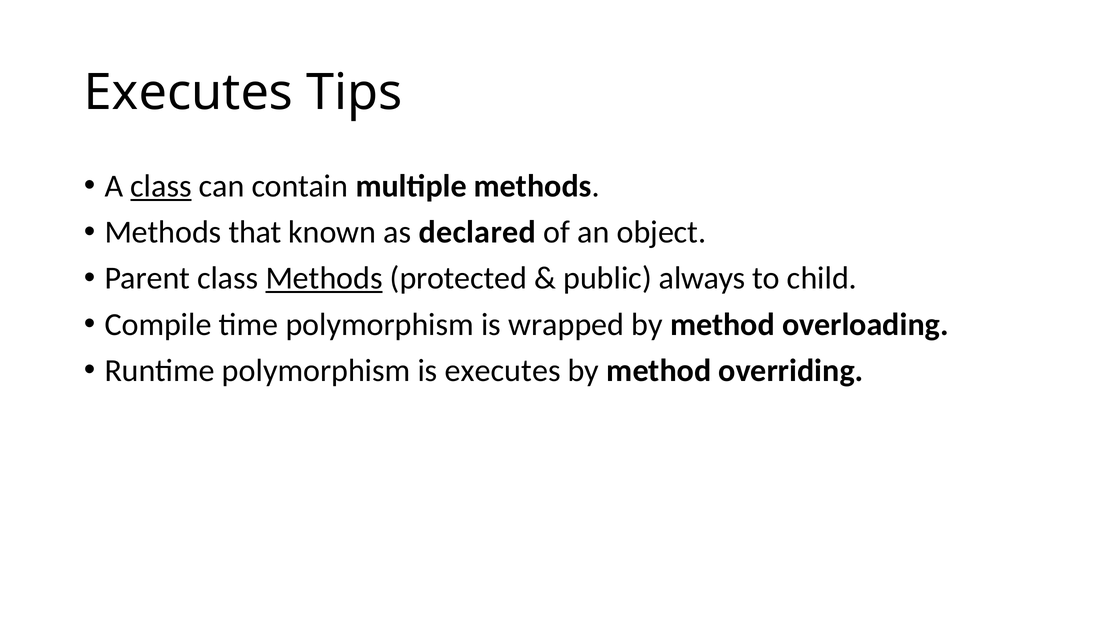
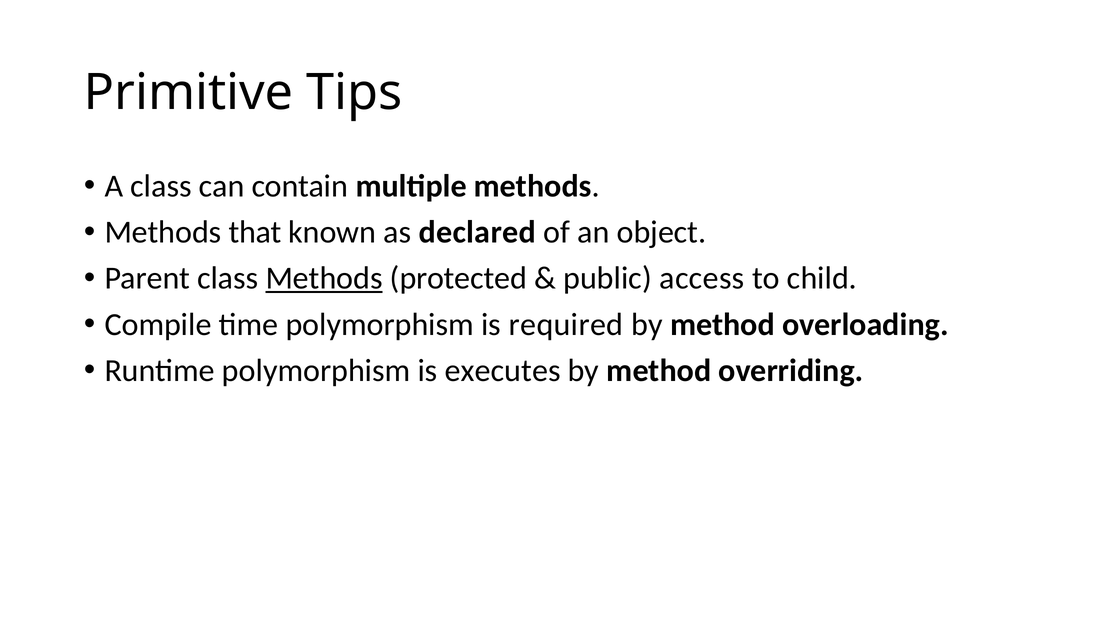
Executes at (189, 92): Executes -> Primitive
class at (161, 186) underline: present -> none
always: always -> access
wrapped: wrapped -> required
